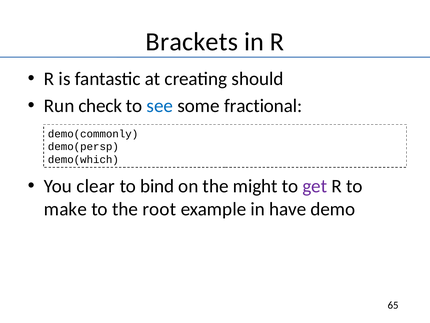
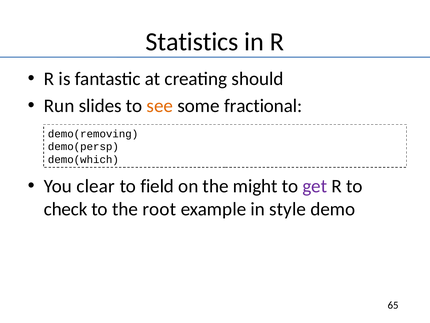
Brackets: Brackets -> Statistics
check: check -> slides
see colour: blue -> orange
demo(commonly: demo(commonly -> demo(removing
bind: bind -> field
make: make -> check
have: have -> style
